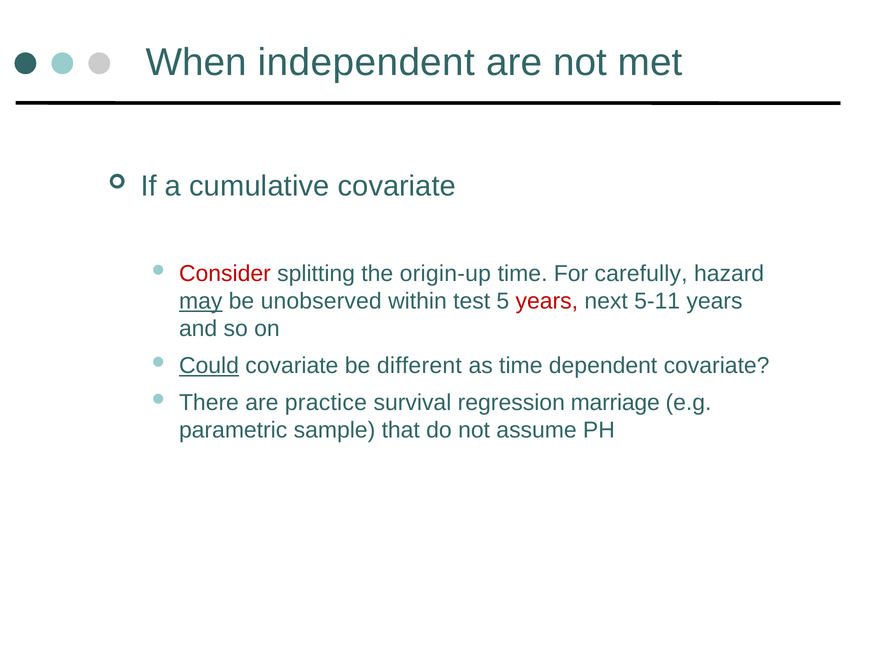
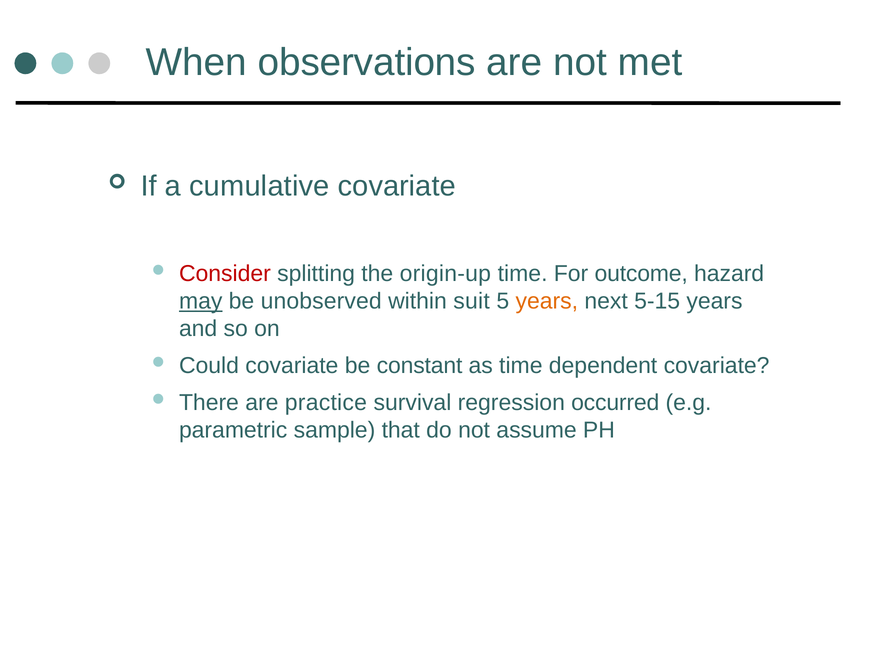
independent: independent -> observations
carefully: carefully -> outcome
test: test -> suit
years at (547, 301) colour: red -> orange
5-11: 5-11 -> 5-15
Could underline: present -> none
different: different -> constant
marriage: marriage -> occurred
